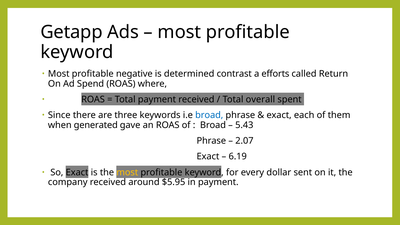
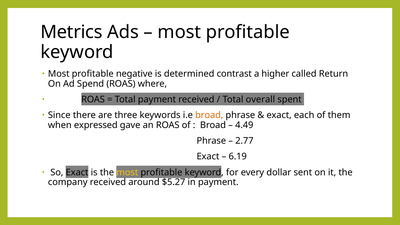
Getapp: Getapp -> Metrics
efforts: efforts -> higher
broad at (209, 115) colour: blue -> orange
generated: generated -> expressed
5.43: 5.43 -> 4.49
2.07: 2.07 -> 2.77
$5.95: $5.95 -> $5.27
